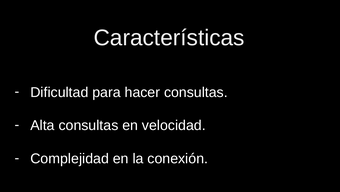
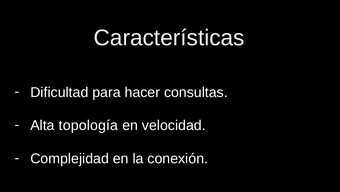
Alta consultas: consultas -> topología
